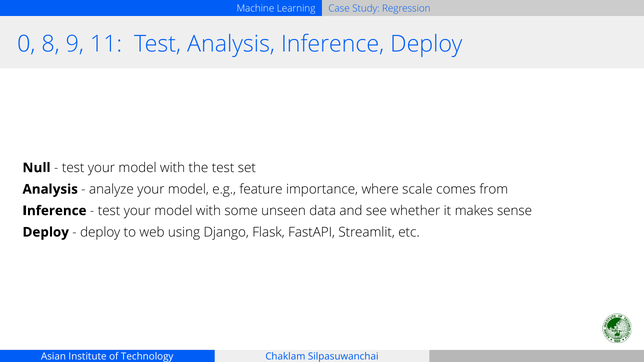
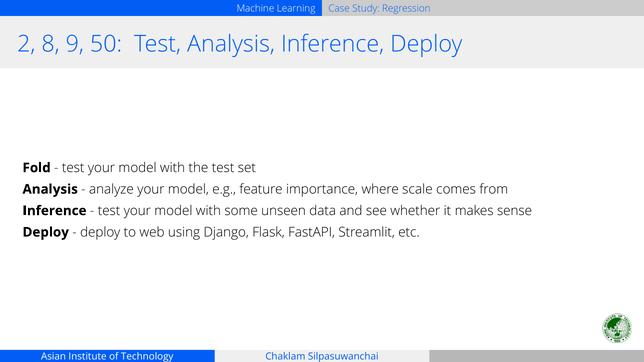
0: 0 -> 2
11: 11 -> 50
Null: Null -> Fold
